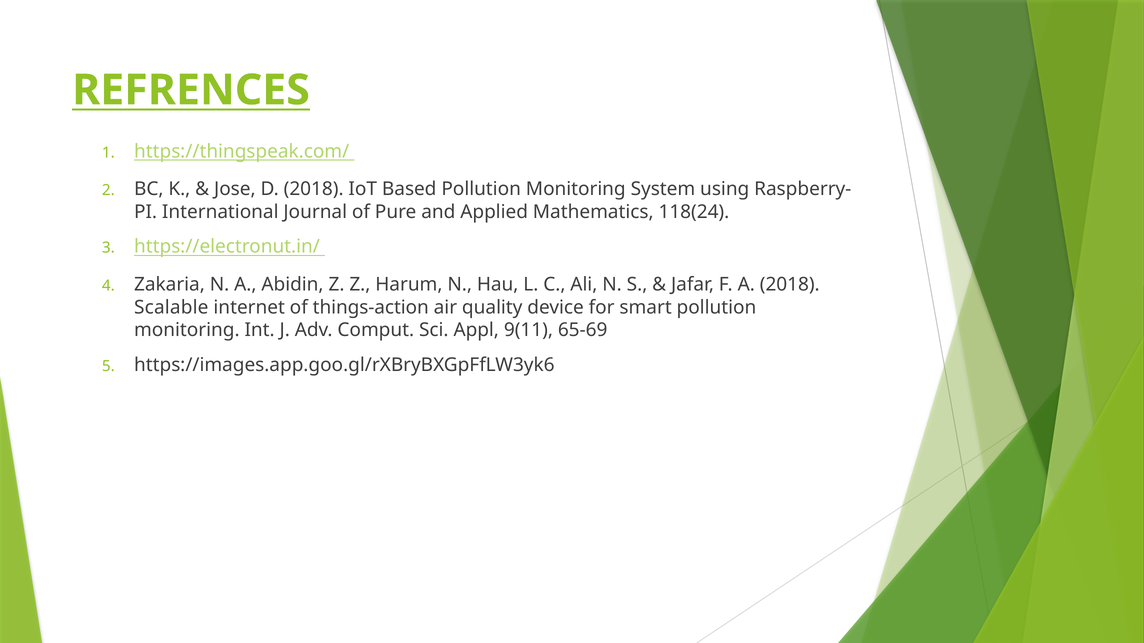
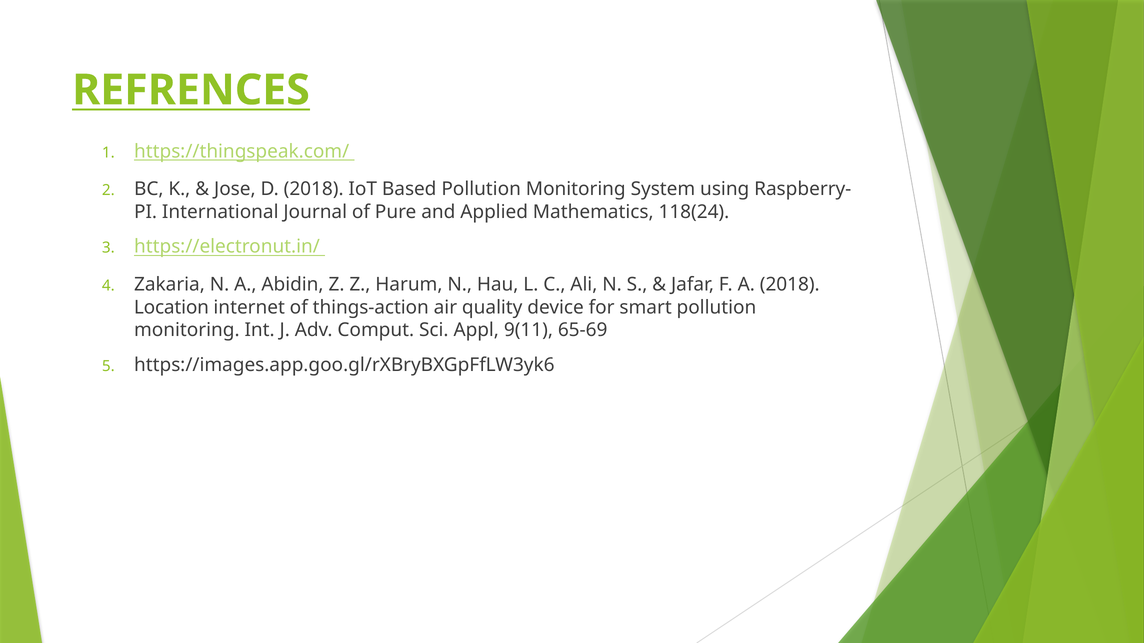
Scalable: Scalable -> Location
